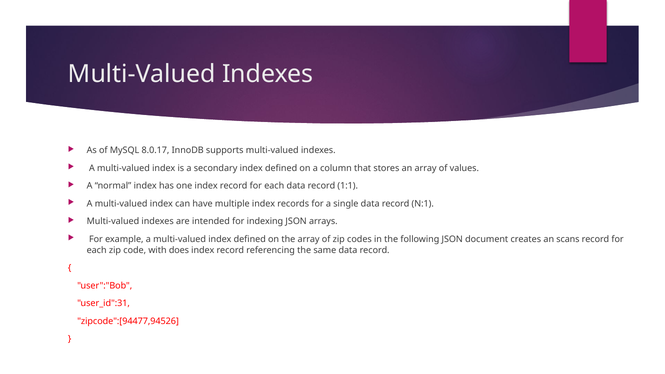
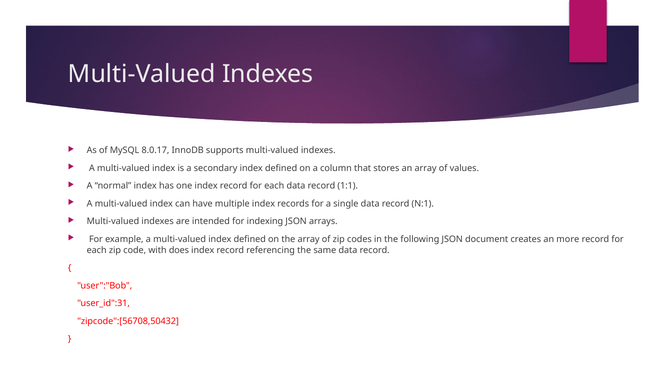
scans: scans -> more
zipcode":[94477,94526: zipcode":[94477,94526 -> zipcode":[56708,50432
